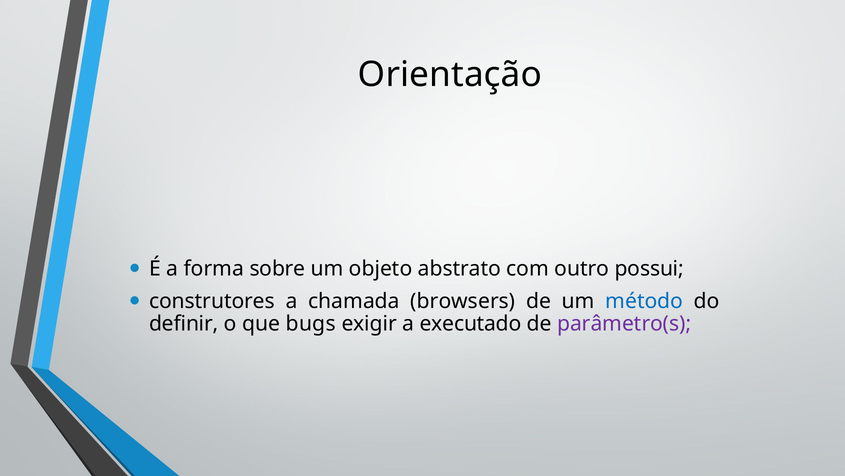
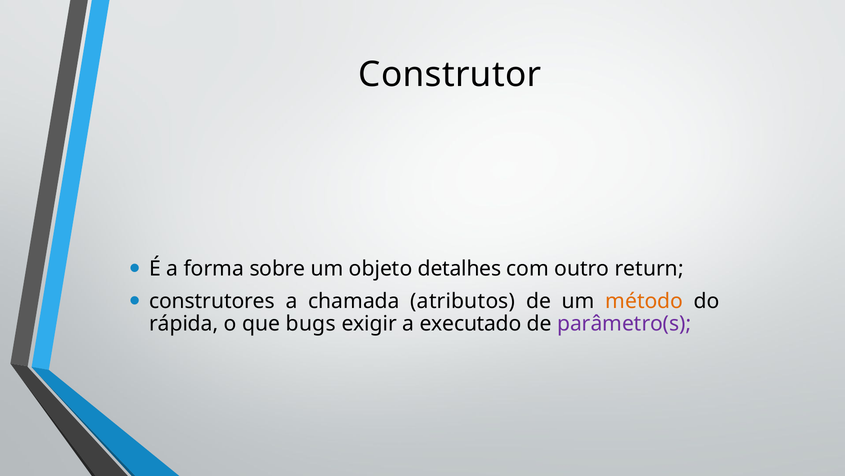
Orientação: Orientação -> Construtor
abstrato: abstrato -> detalhes
possui: possui -> return
browsers: browsers -> atributos
método colour: blue -> orange
definir: definir -> rápida
